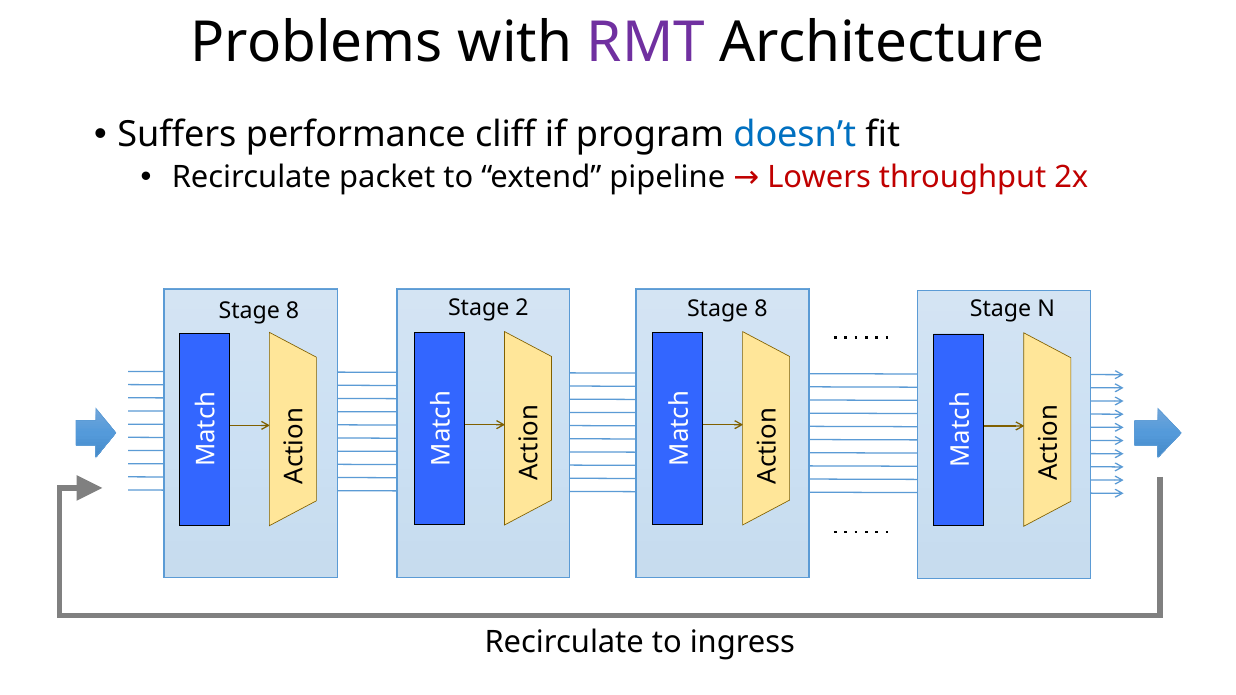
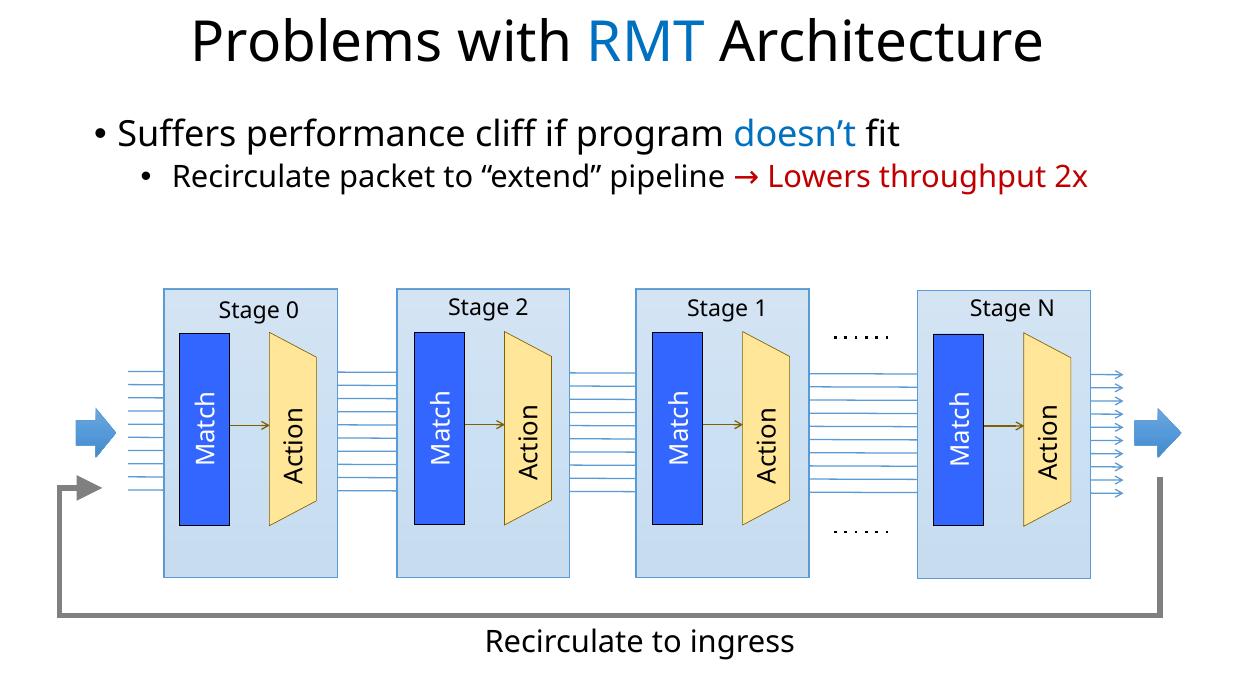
RMT colour: purple -> blue
8 at (293, 311): 8 -> 0
2 Stage 8: 8 -> 1
